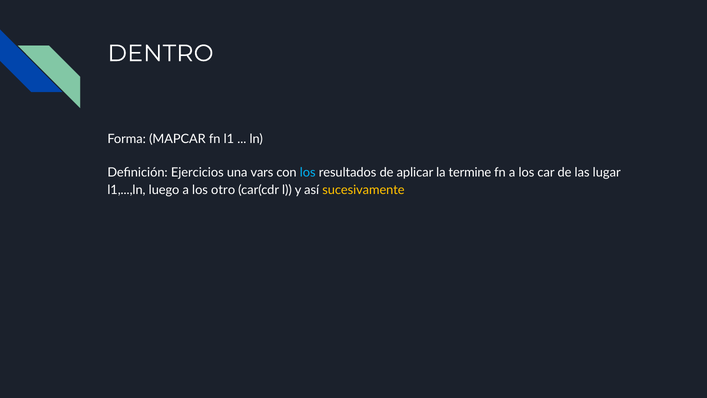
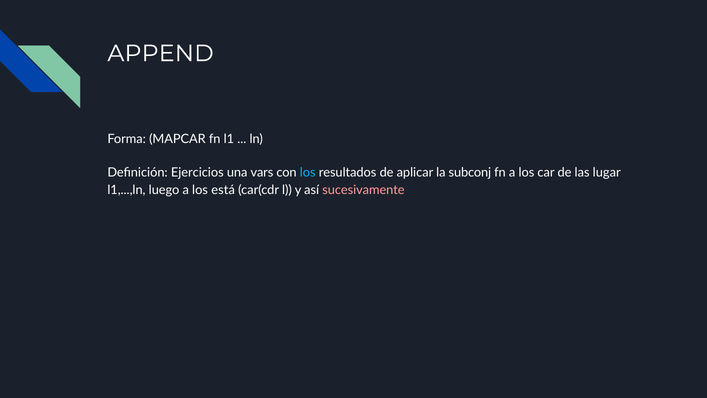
DENTRO: DENTRO -> APPEND
termine: termine -> subconj
otro: otro -> está
sucesivamente colour: yellow -> pink
